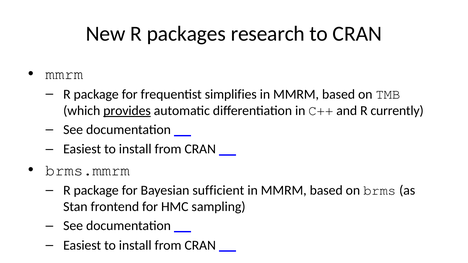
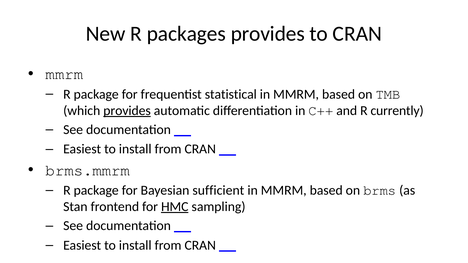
packages research: research -> provides
simplifies: simplifies -> statistical
HMC underline: none -> present
